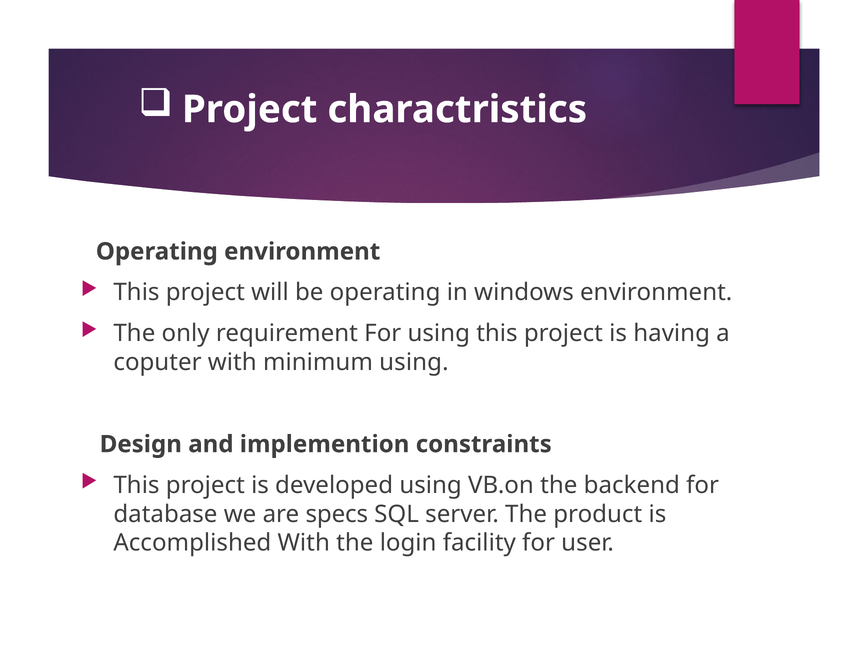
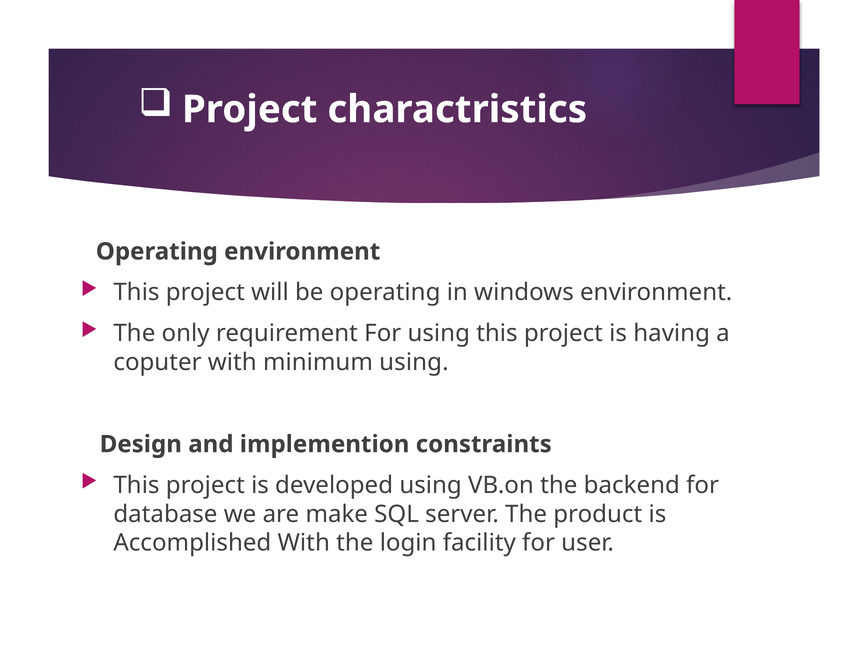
specs: specs -> make
